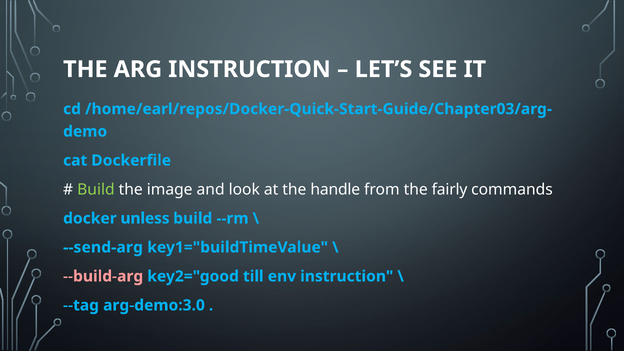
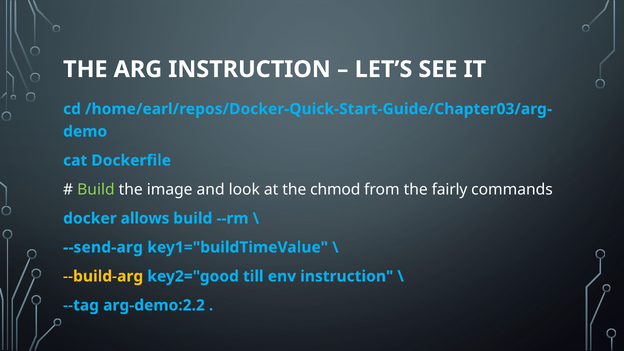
handle: handle -> chmod
unless: unless -> allows
--build-arg colour: pink -> yellow
arg-demo:3.0: arg-demo:3.0 -> arg-demo:2.2
